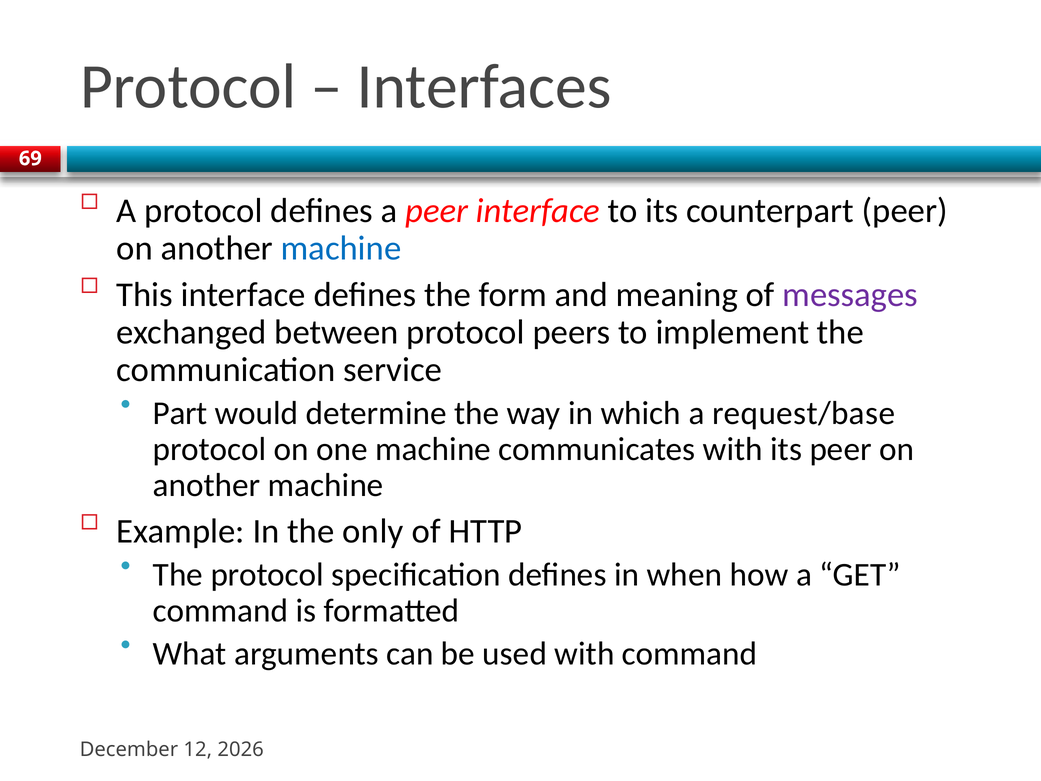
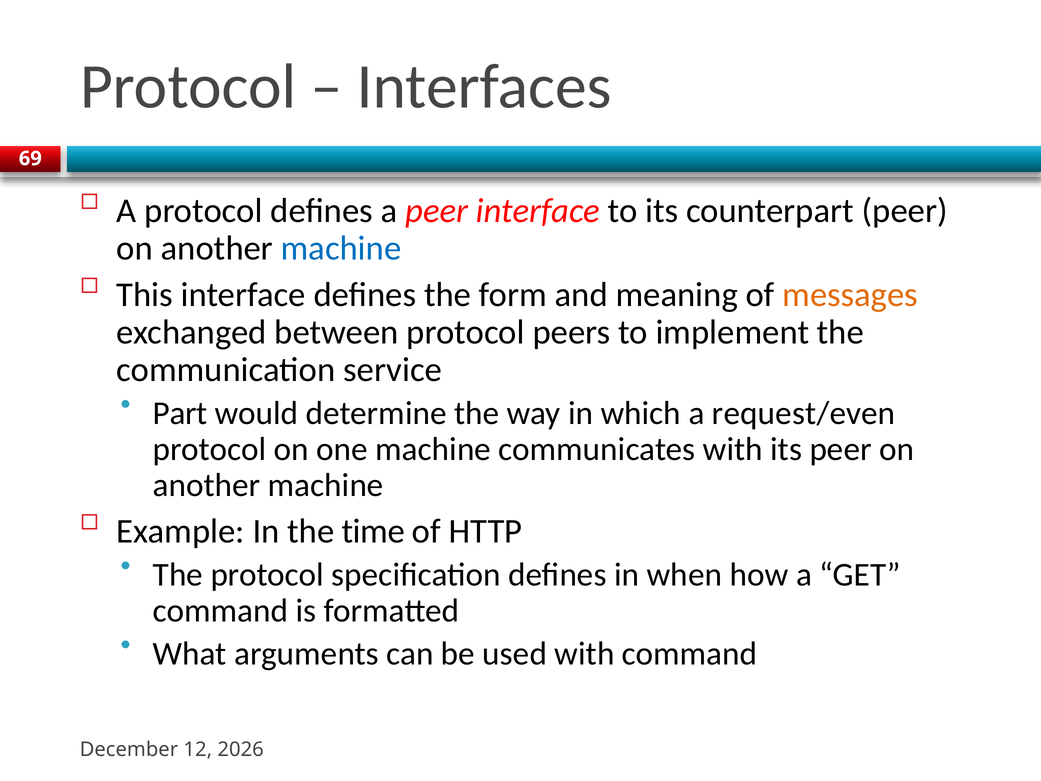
messages colour: purple -> orange
request/base: request/base -> request/even
only: only -> time
